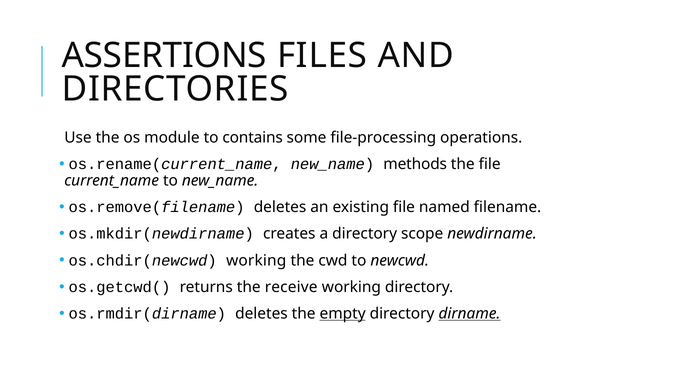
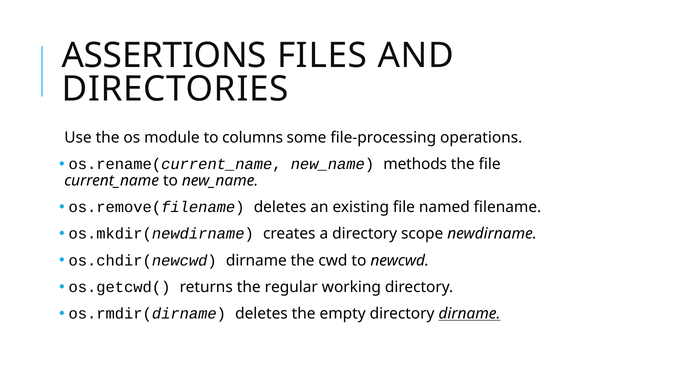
contains: contains -> columns
os.chdir(newcwd working: working -> dirname
receive: receive -> regular
empty underline: present -> none
